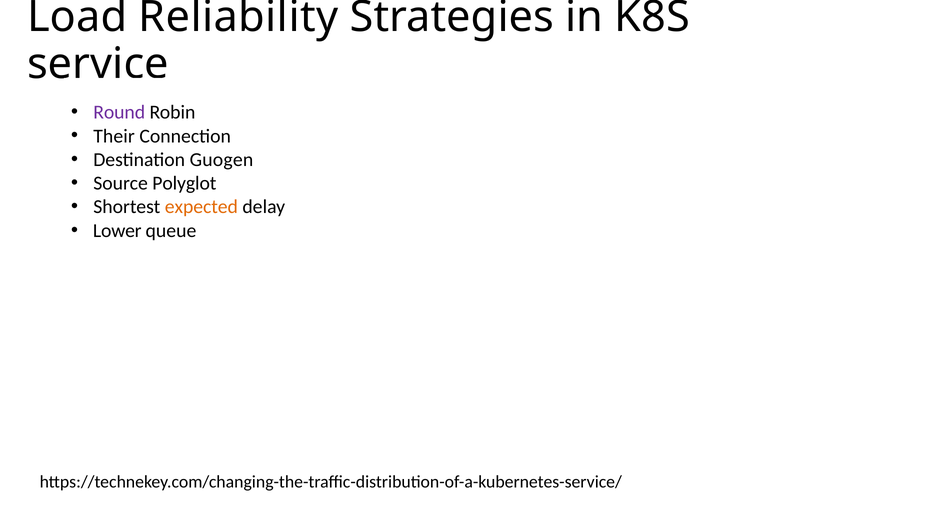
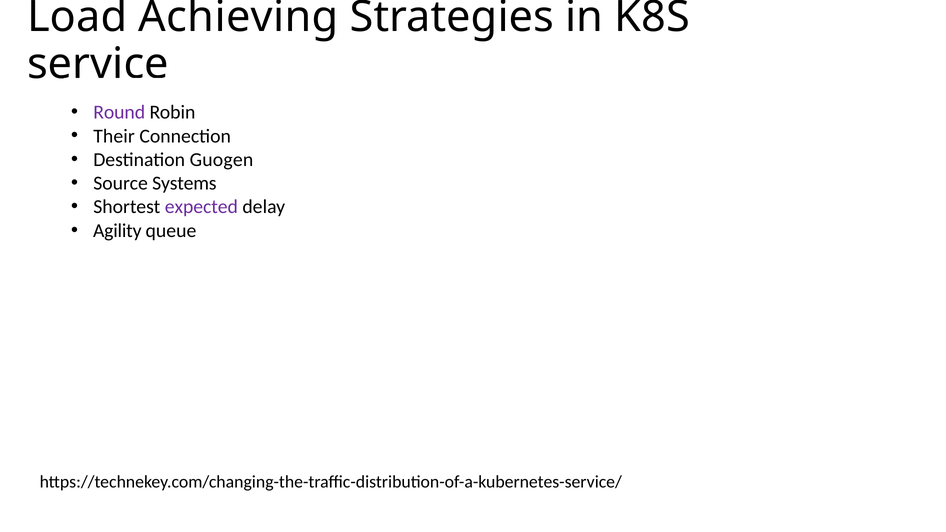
Reliability: Reliability -> Achieving
Polyglot: Polyglot -> Systems
expected colour: orange -> purple
Lower: Lower -> Agility
